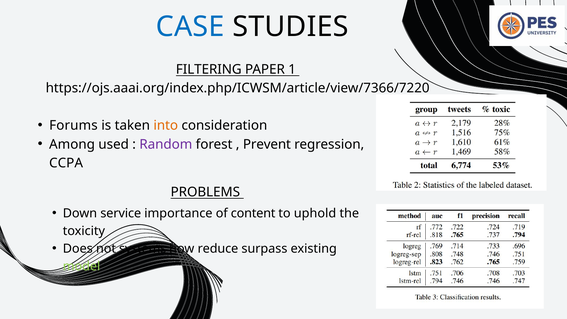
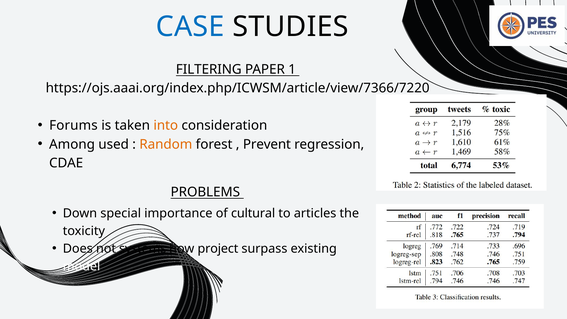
Random colour: purple -> orange
CCPA: CCPA -> CDAE
service: service -> special
content: content -> cultural
uphold: uphold -> articles
reduce: reduce -> project
model colour: light green -> white
